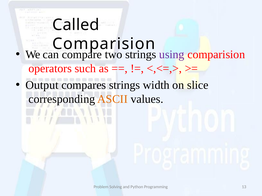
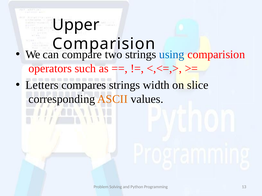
Called: Called -> Upper
using colour: purple -> blue
Output: Output -> Letters
